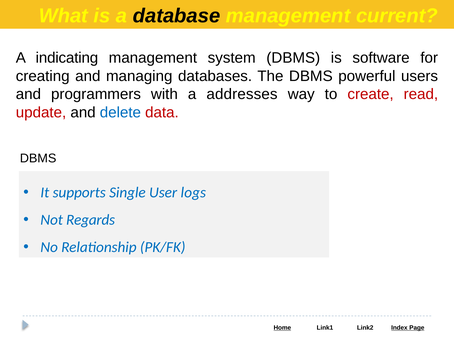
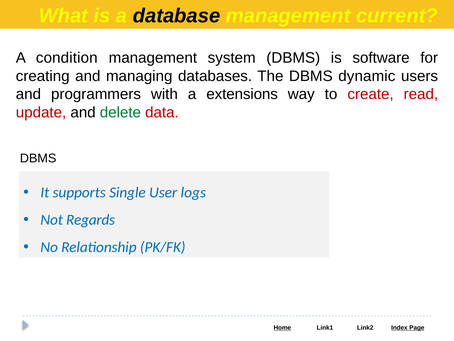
indicating: indicating -> condition
powerful: powerful -> dynamic
addresses: addresses -> extensions
delete colour: blue -> green
